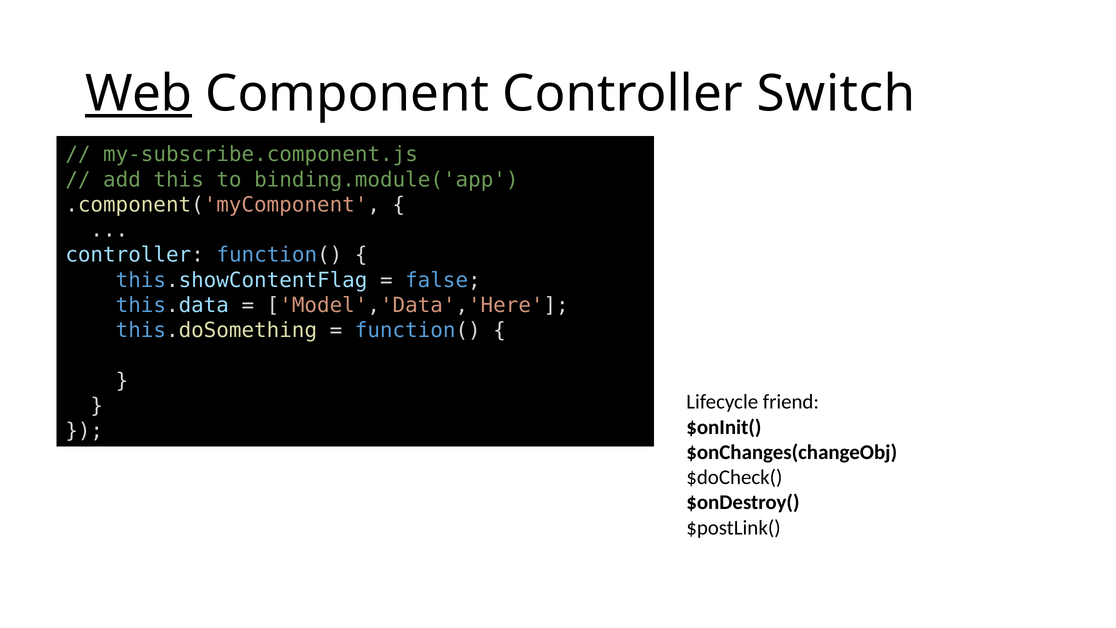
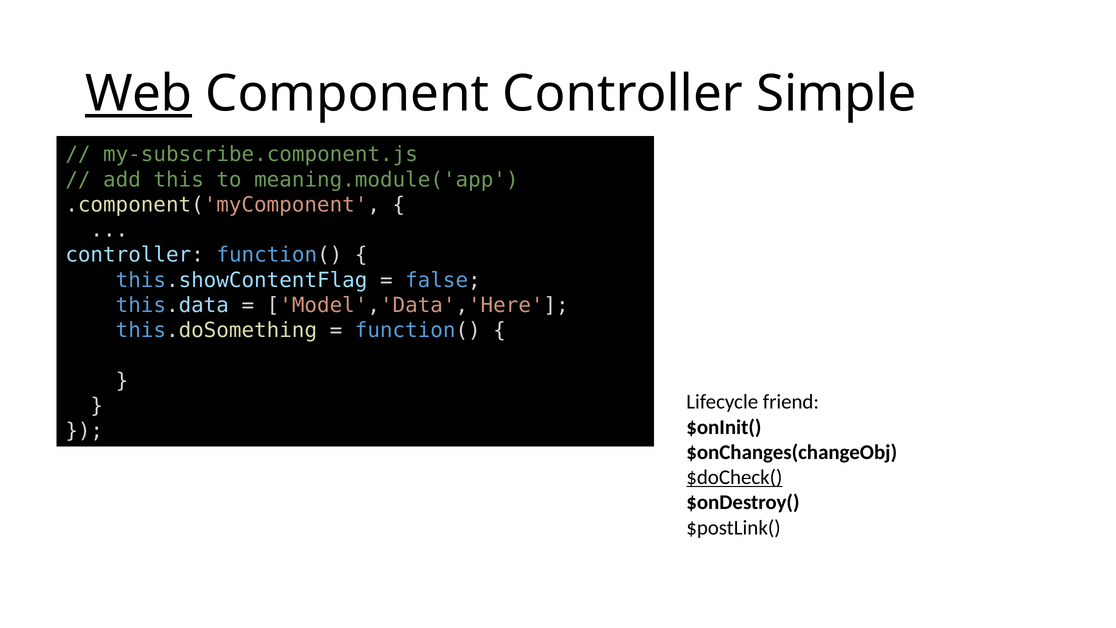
Switch: Switch -> Simple
binding.module('app: binding.module('app -> meaning.module('app
$doCheck( underline: none -> present
